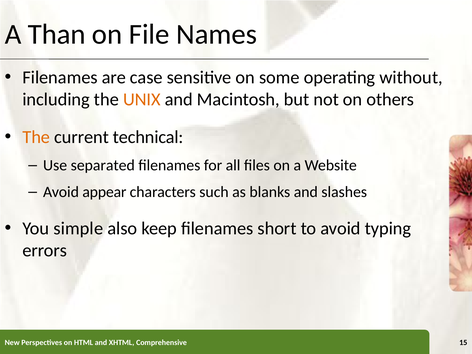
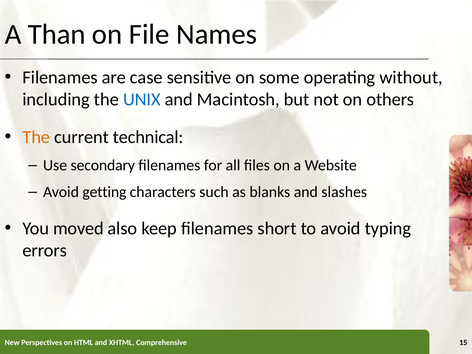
UNIX colour: orange -> blue
separated: separated -> secondary
appear: appear -> getting
simple: simple -> moved
